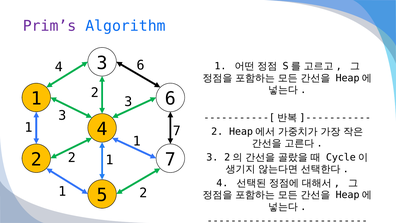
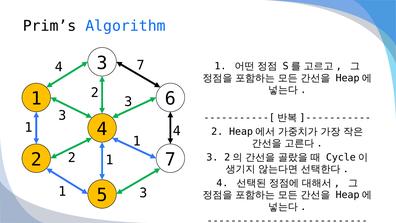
Prim’s colour: purple -> black
4 6: 6 -> 7
1 7: 7 -> 4
2 at (143, 193): 2 -> 3
